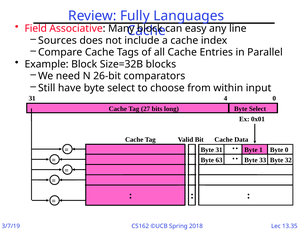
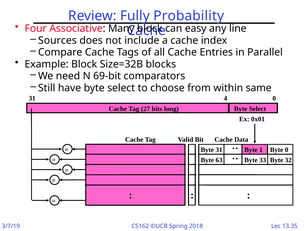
Languages: Languages -> Probability
Field: Field -> Four
26-bit: 26-bit -> 69-bit
input: input -> same
